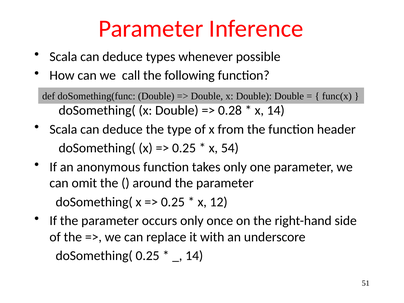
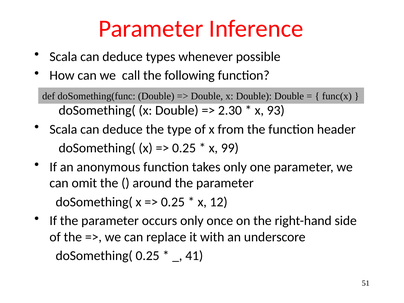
0.28: 0.28 -> 2.30
x 14: 14 -> 93
54: 54 -> 99
14 at (194, 256): 14 -> 41
